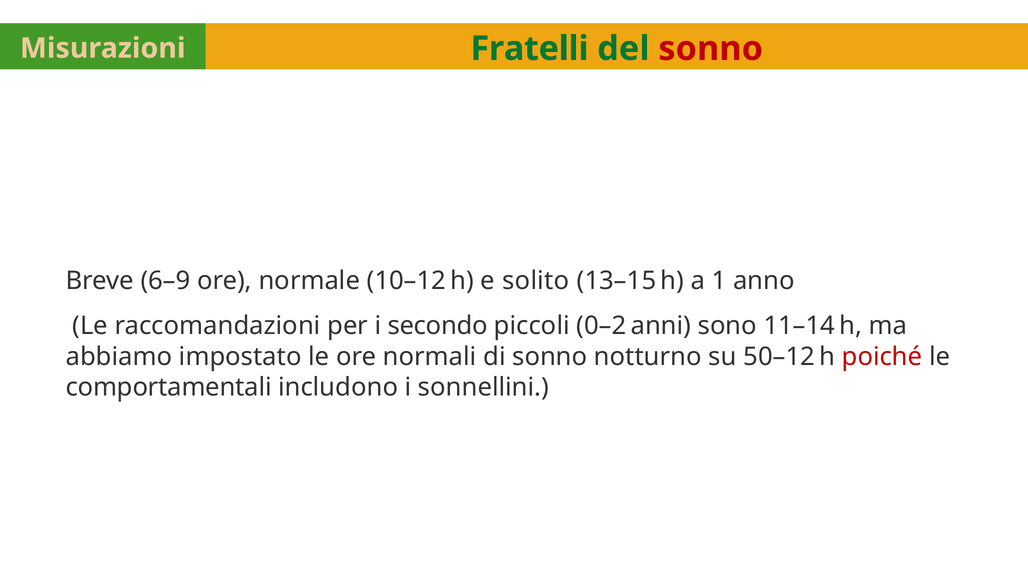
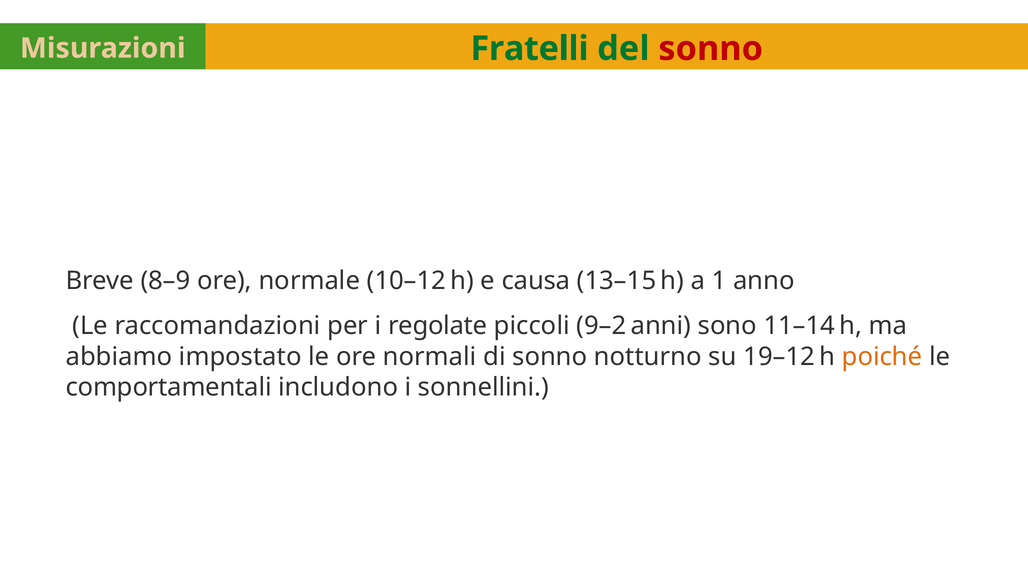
6–9: 6–9 -> 8–9
solito: solito -> causa
secondo: secondo -> regolate
0–2: 0–2 -> 9–2
50–12: 50–12 -> 19–12
poiché colour: red -> orange
